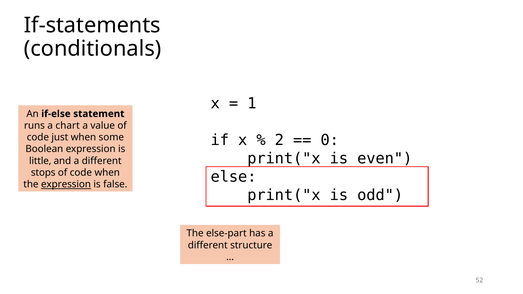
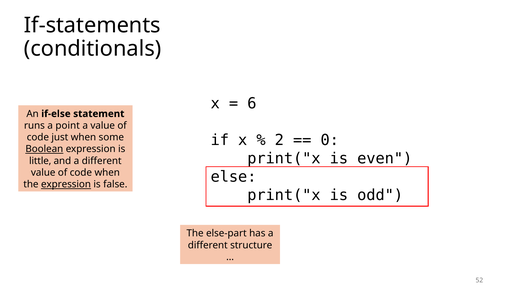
1: 1 -> 6
chart: chart -> point
Boolean underline: none -> present
stops at (43, 173): stops -> value
